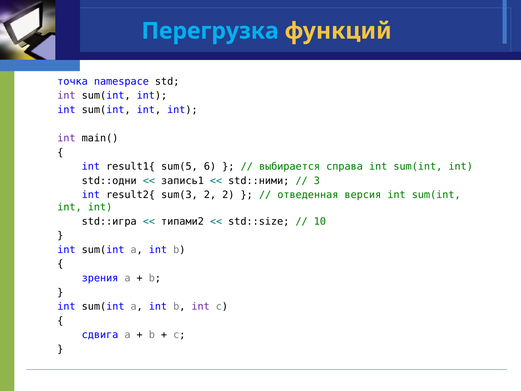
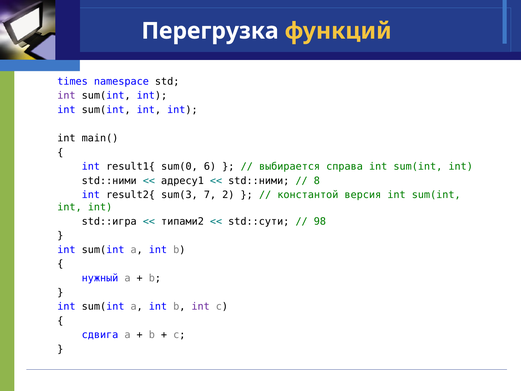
Перегрузка colour: light blue -> white
точка: точка -> times
int at (66, 138) colour: purple -> black
sum(5: sum(5 -> sum(0
std::одни at (109, 181): std::одни -> std::ними
запись1: запись1 -> адресу1
3: 3 -> 8
sum(3 2: 2 -> 7
отведенная: отведенная -> константой
std::size: std::size -> std::сути
10: 10 -> 98
зрения: зрения -> нужный
